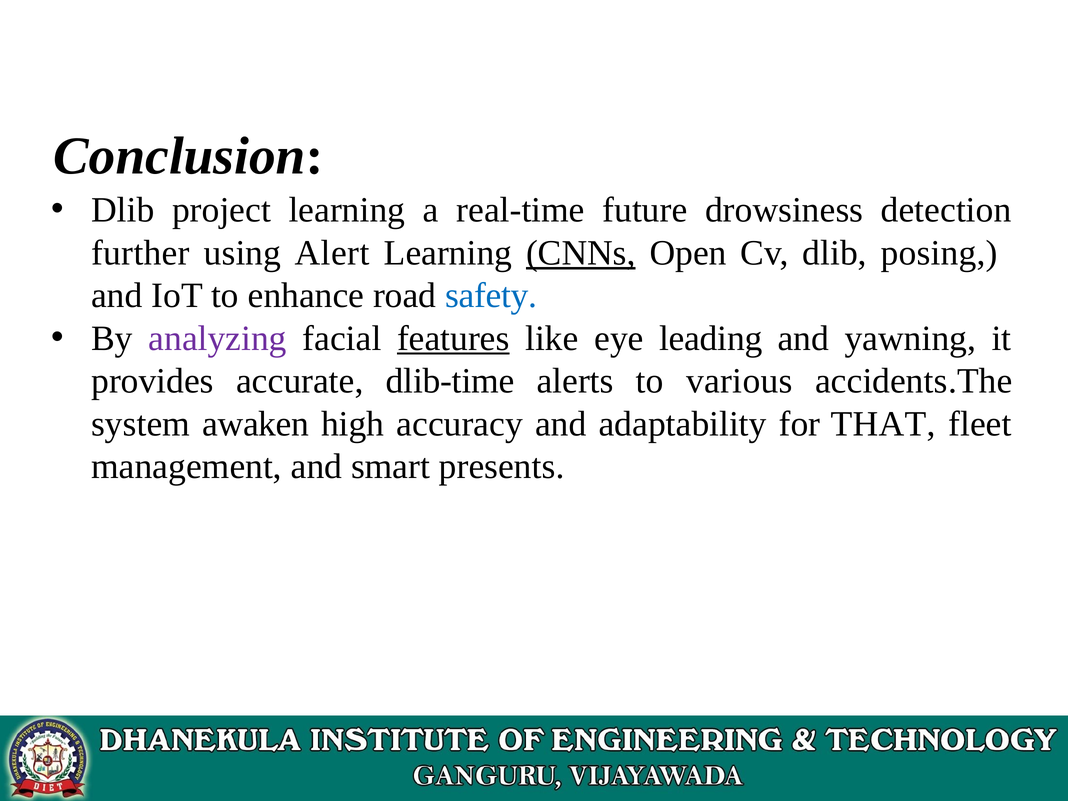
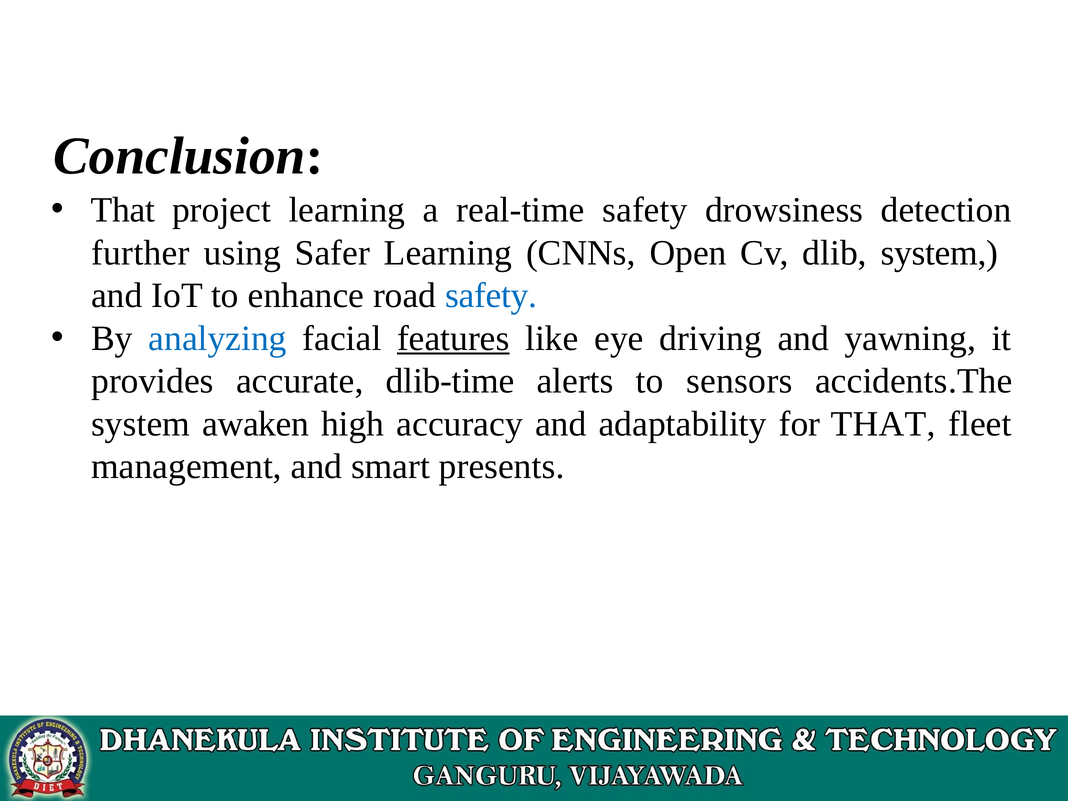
Dlib at (123, 210): Dlib -> That
real-time future: future -> safety
Alert: Alert -> Safer
CNNs underline: present -> none
dlib posing: posing -> system
analyzing colour: purple -> blue
leading: leading -> driving
various: various -> sensors
